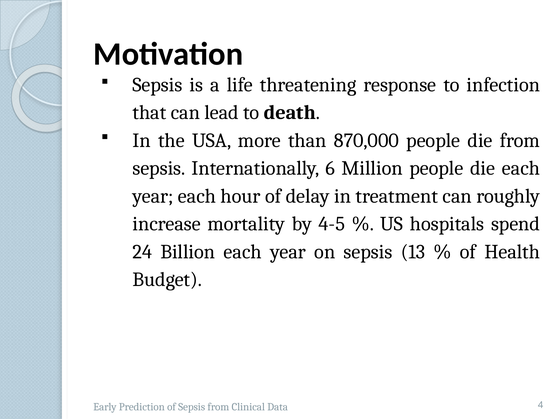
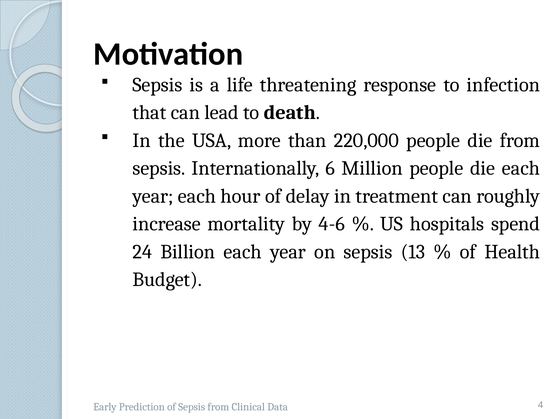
870,000: 870,000 -> 220,000
4-5: 4-5 -> 4-6
